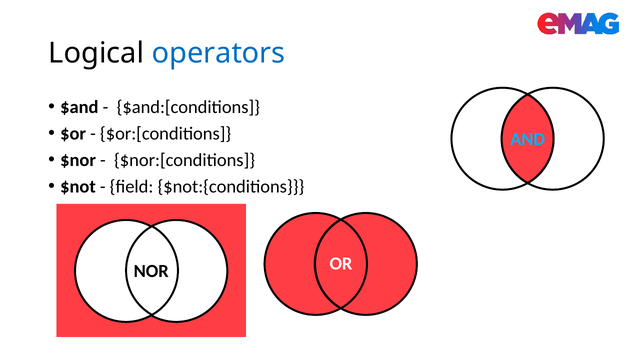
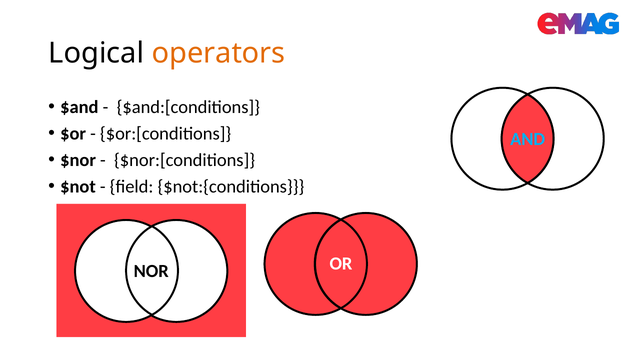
operators colour: blue -> orange
